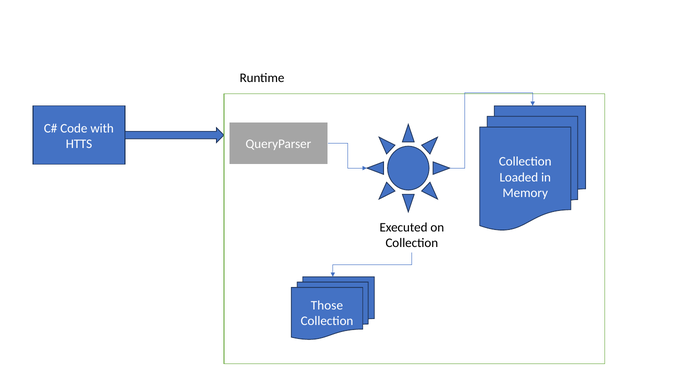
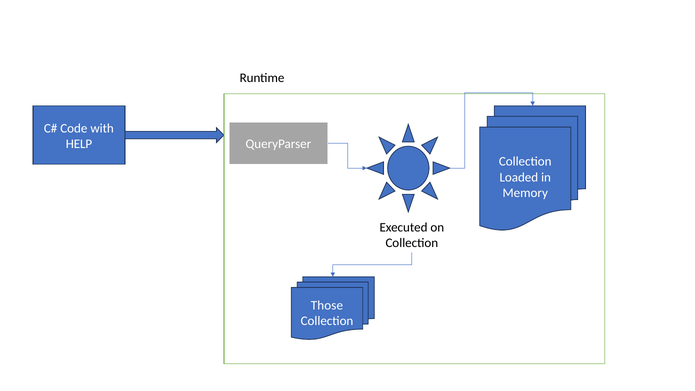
HTTS: HTTS -> HELP
